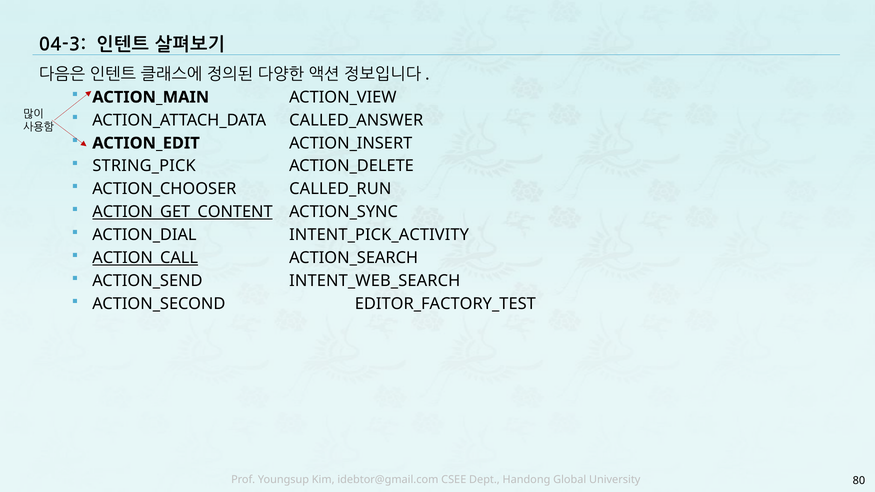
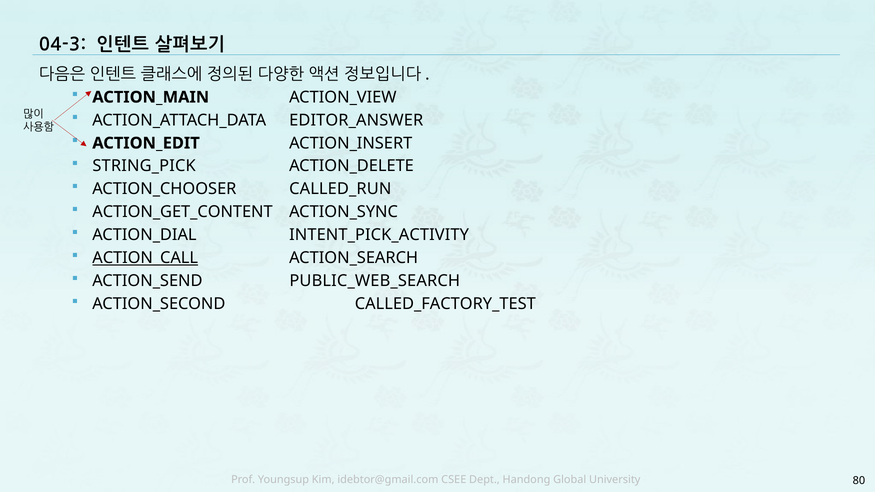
CALLED_ANSWER: CALLED_ANSWER -> EDITOR_ANSWER
ACTION_GET_CONTENT underline: present -> none
INTENT_WEB_SEARCH: INTENT_WEB_SEARCH -> PUBLIC_WEB_SEARCH
EDITOR_FACTORY_TEST: EDITOR_FACTORY_TEST -> CALLED_FACTORY_TEST
